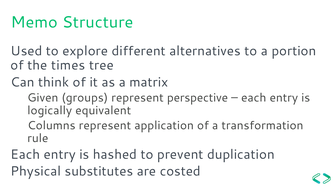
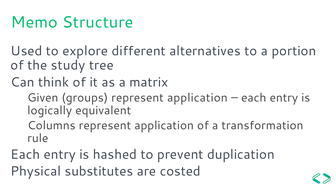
times: times -> study
groups represent perspective: perspective -> application
